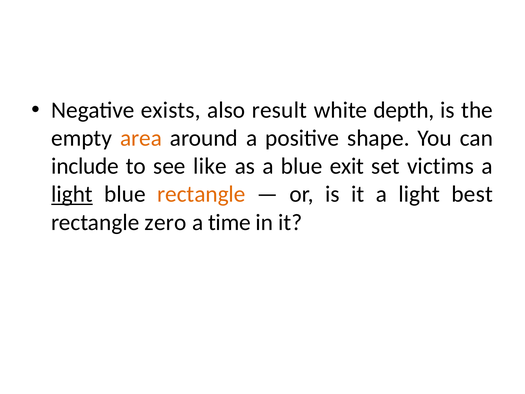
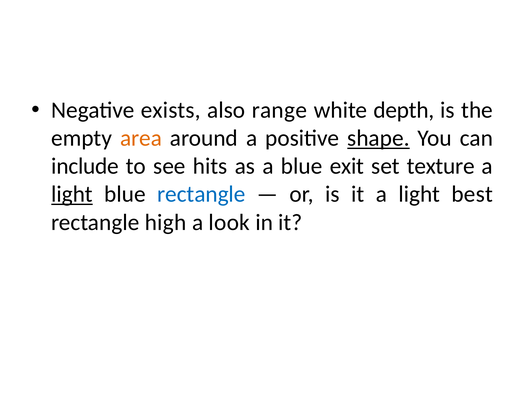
result: result -> range
shape underline: none -> present
like: like -> hits
victims: victims -> texture
rectangle at (201, 194) colour: orange -> blue
zero: zero -> high
time: time -> look
